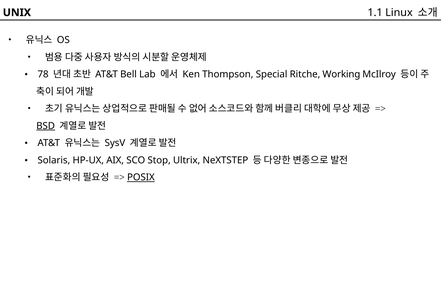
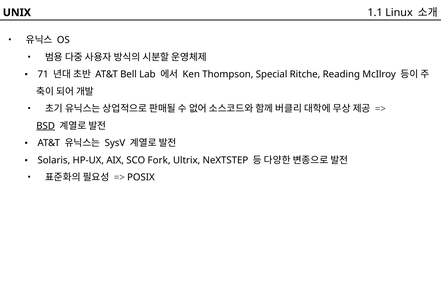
78: 78 -> 71
Working: Working -> Reading
Stop: Stop -> Fork
POSIX underline: present -> none
